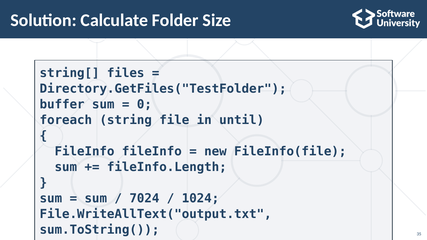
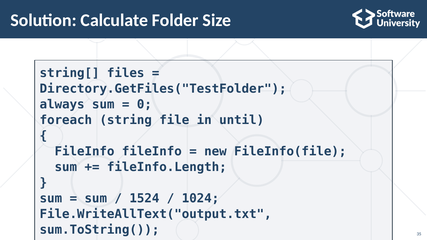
buffer: buffer -> always
7024: 7024 -> 1524
